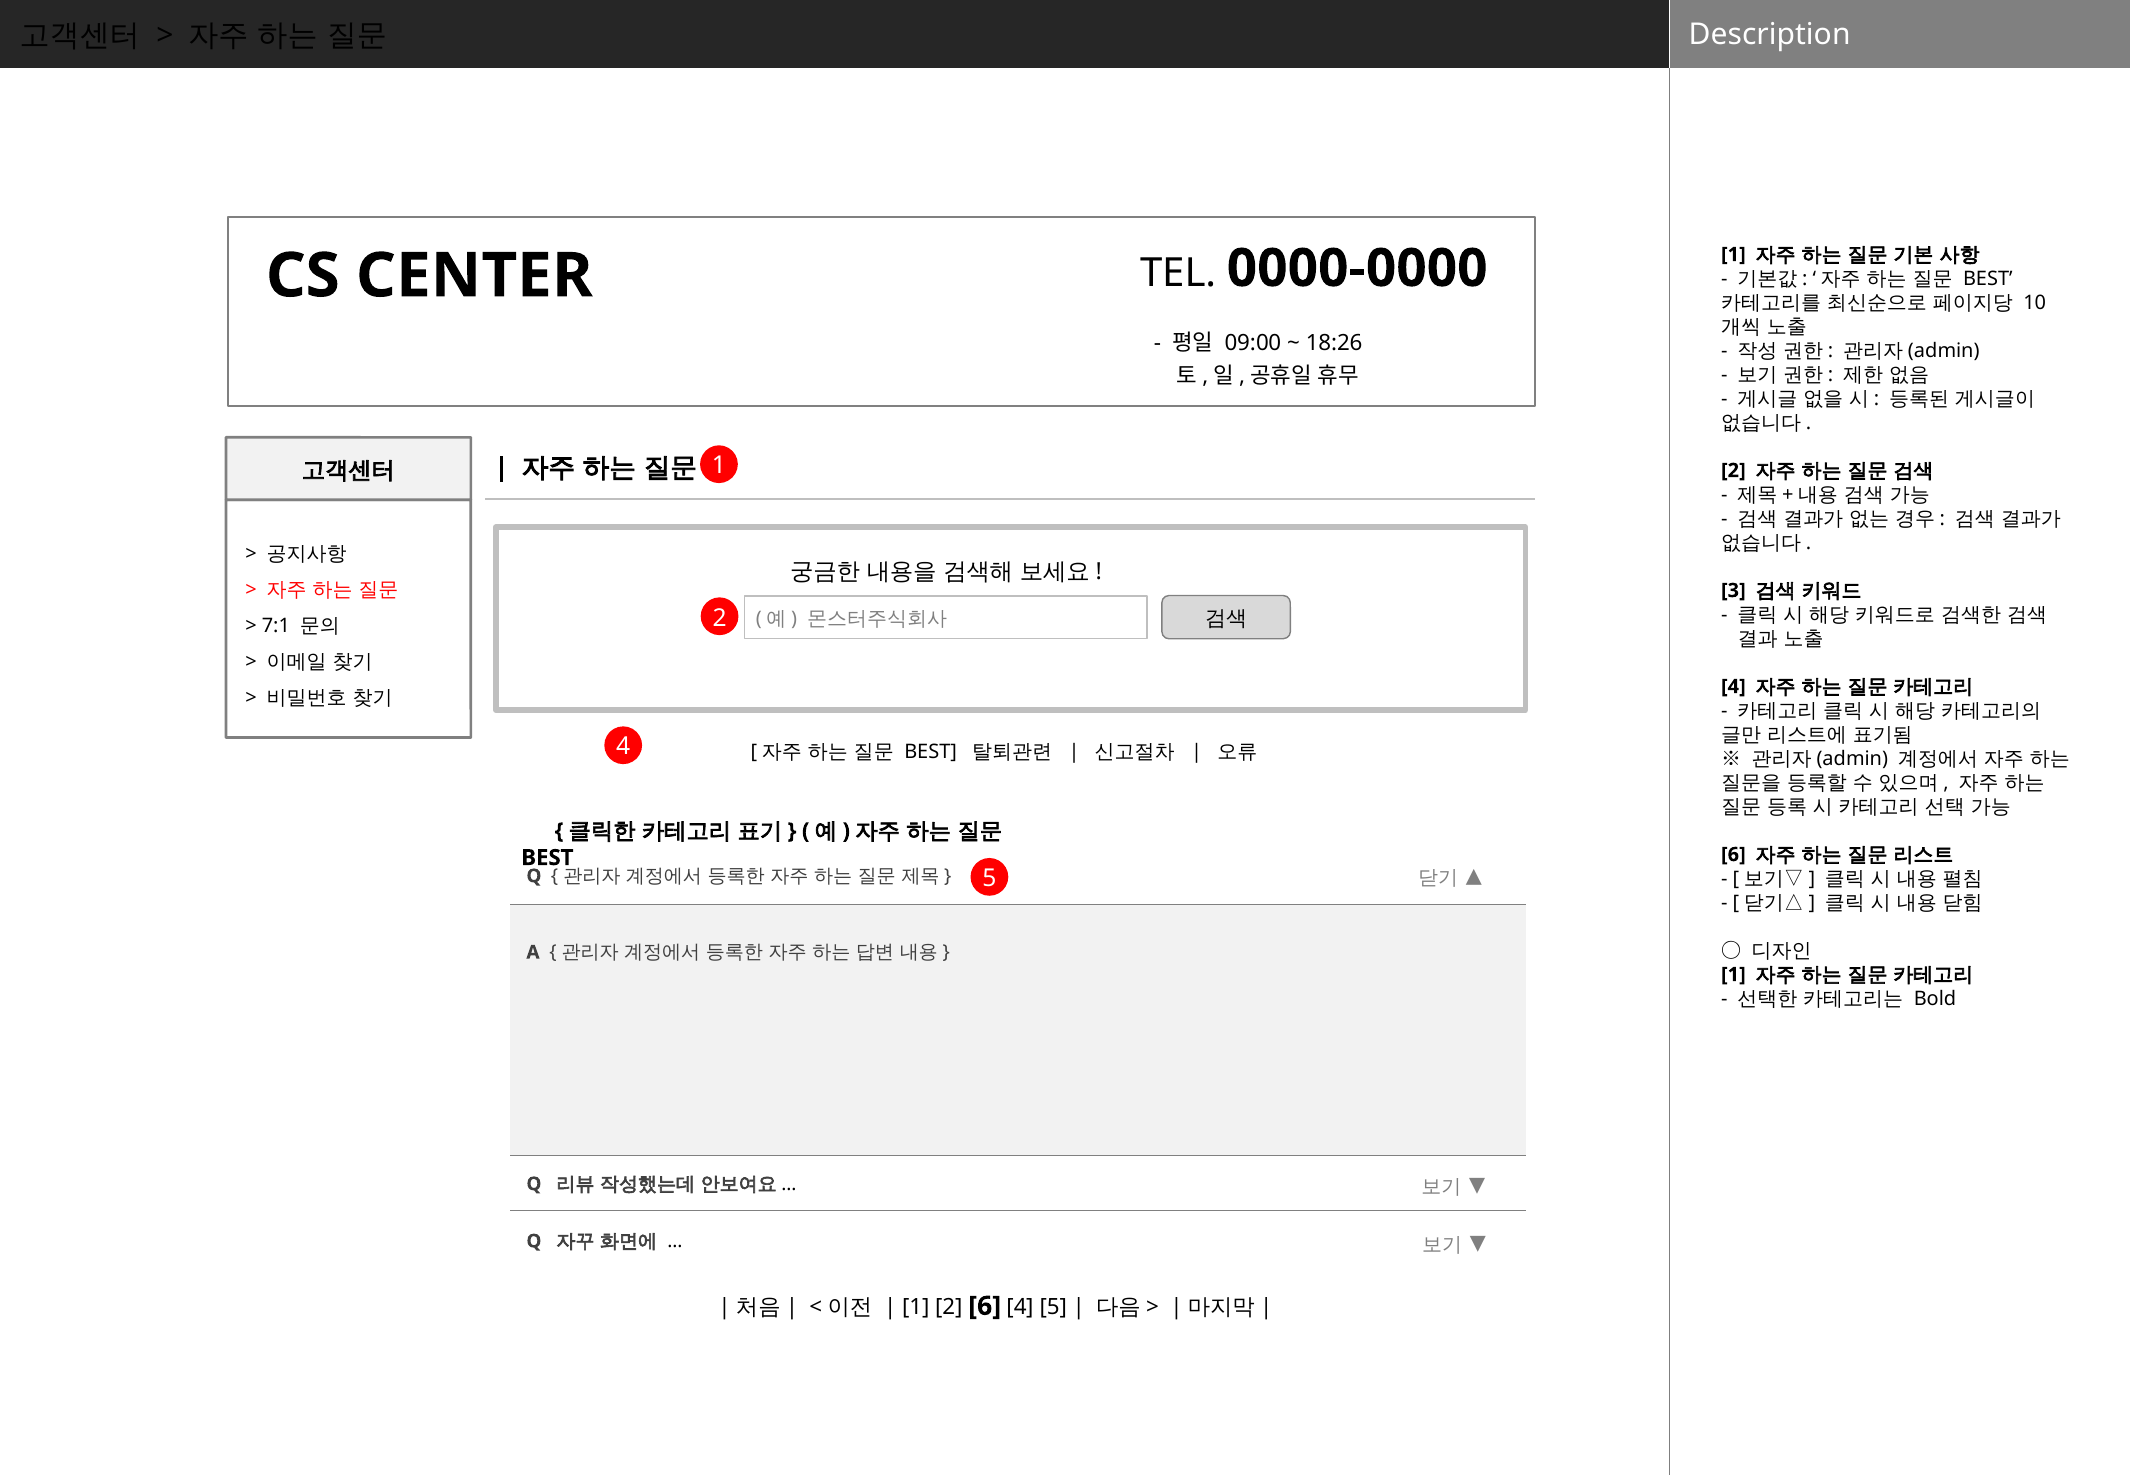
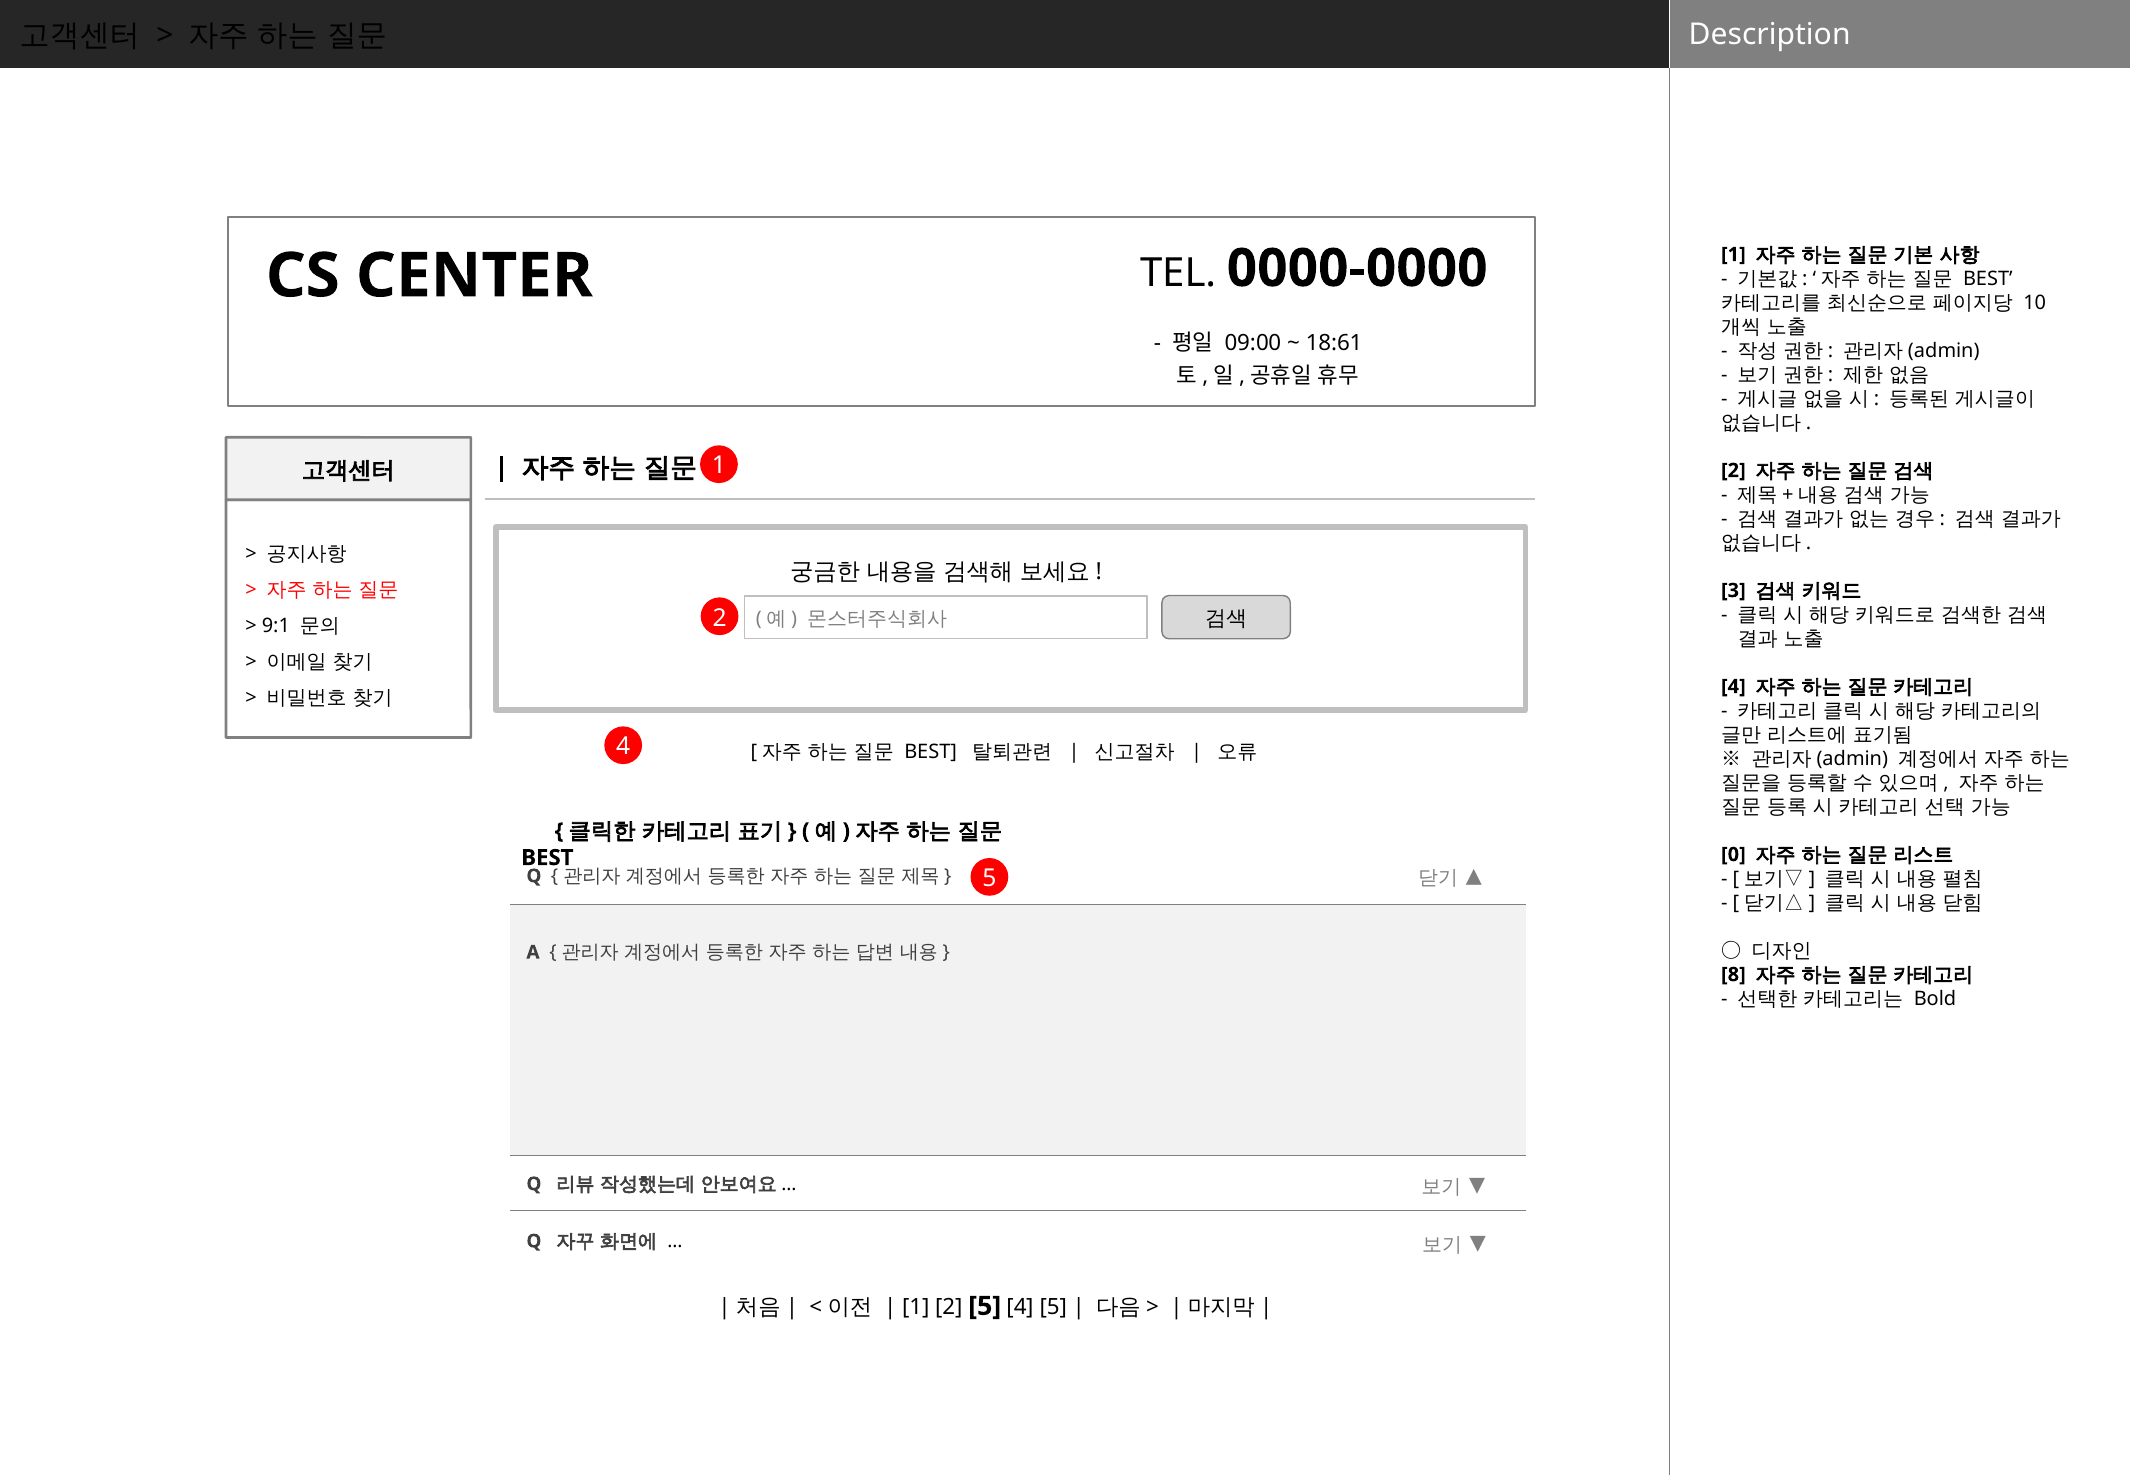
18:26: 18:26 -> 18:61
7:1: 7:1 -> 9:1
6 at (1733, 854): 6 -> 0
1 at (1733, 974): 1 -> 8
6 at (985, 1306): 6 -> 5
